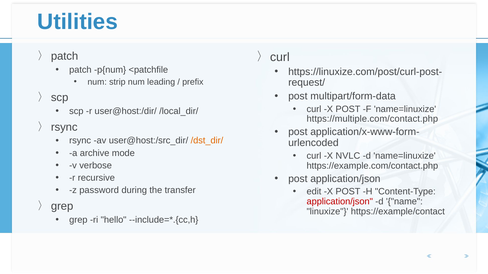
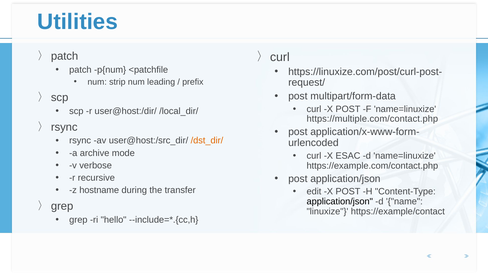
NVLC: NVLC -> ESAC
password: password -> hostname
application/json at (340, 202) colour: red -> black
